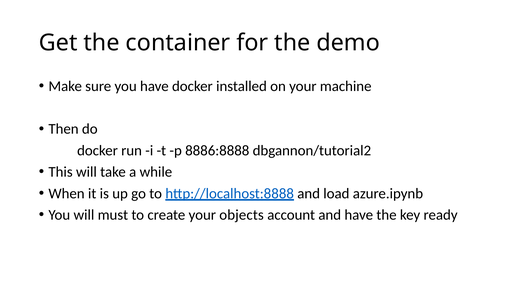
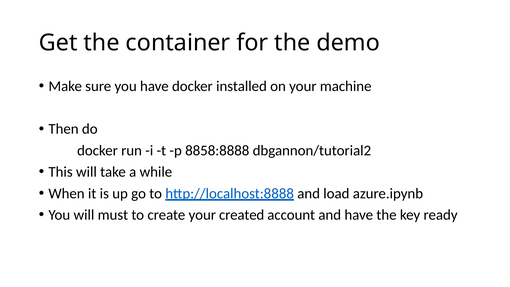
8886:8888: 8886:8888 -> 8858:8888
objects: objects -> created
